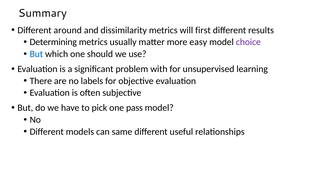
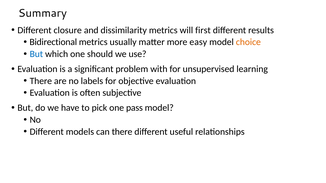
around: around -> closure
Determining: Determining -> Bidirectional
choice colour: purple -> orange
can same: same -> there
